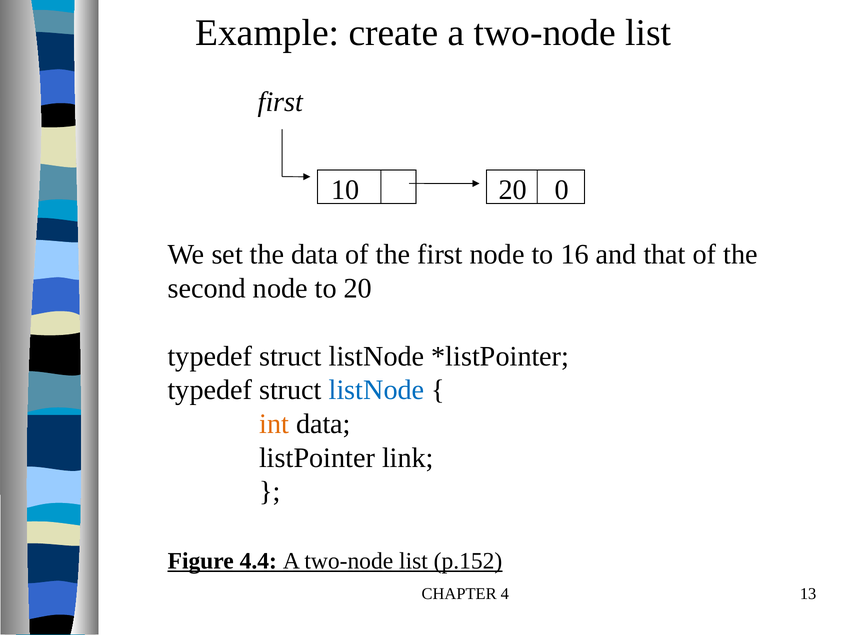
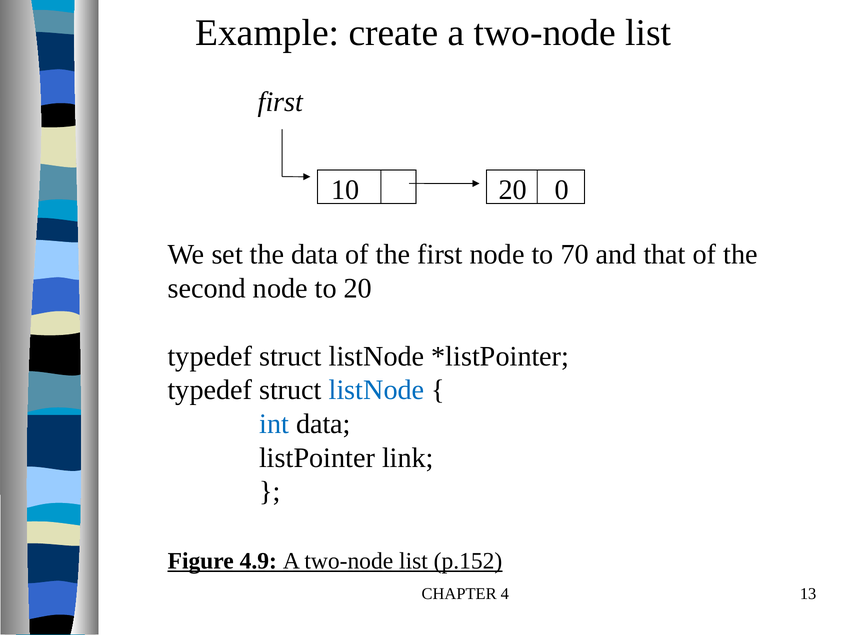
16: 16 -> 70
int colour: orange -> blue
4.4: 4.4 -> 4.9
